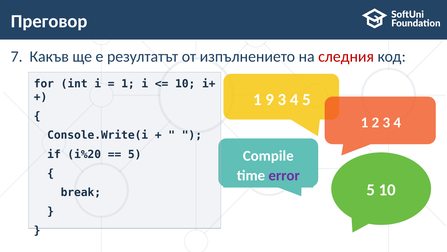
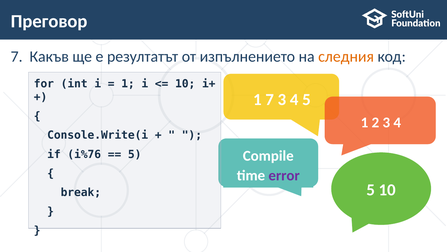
следния colour: red -> orange
1 9: 9 -> 7
i%20: i%20 -> i%76
